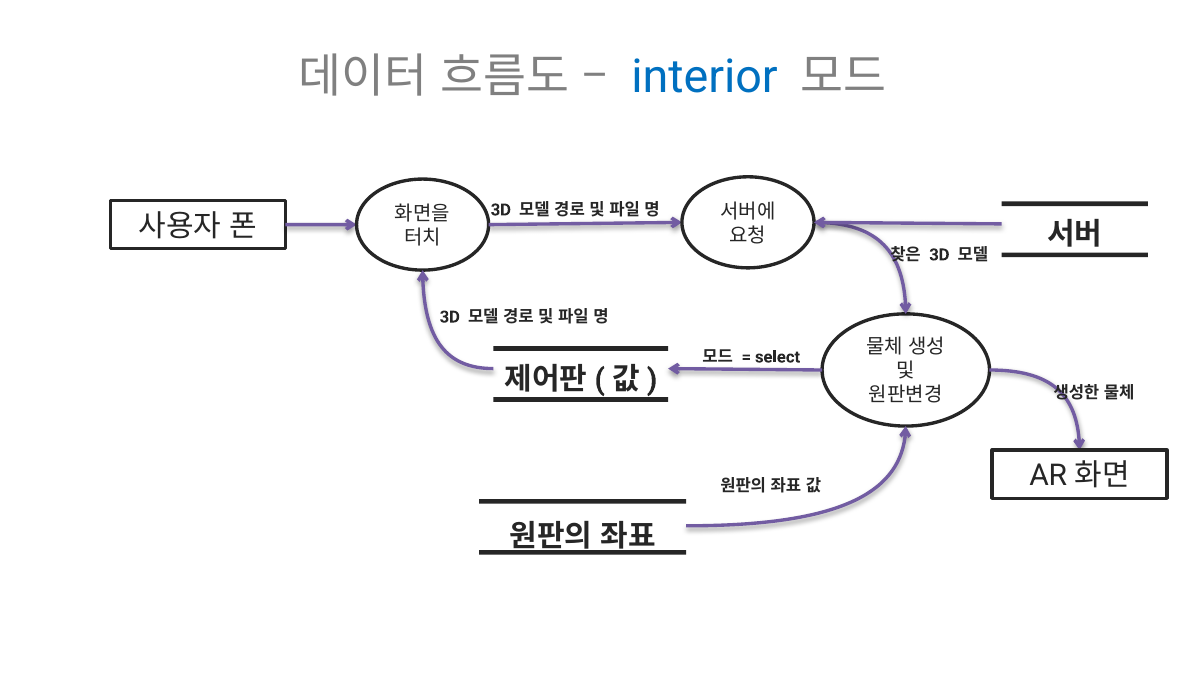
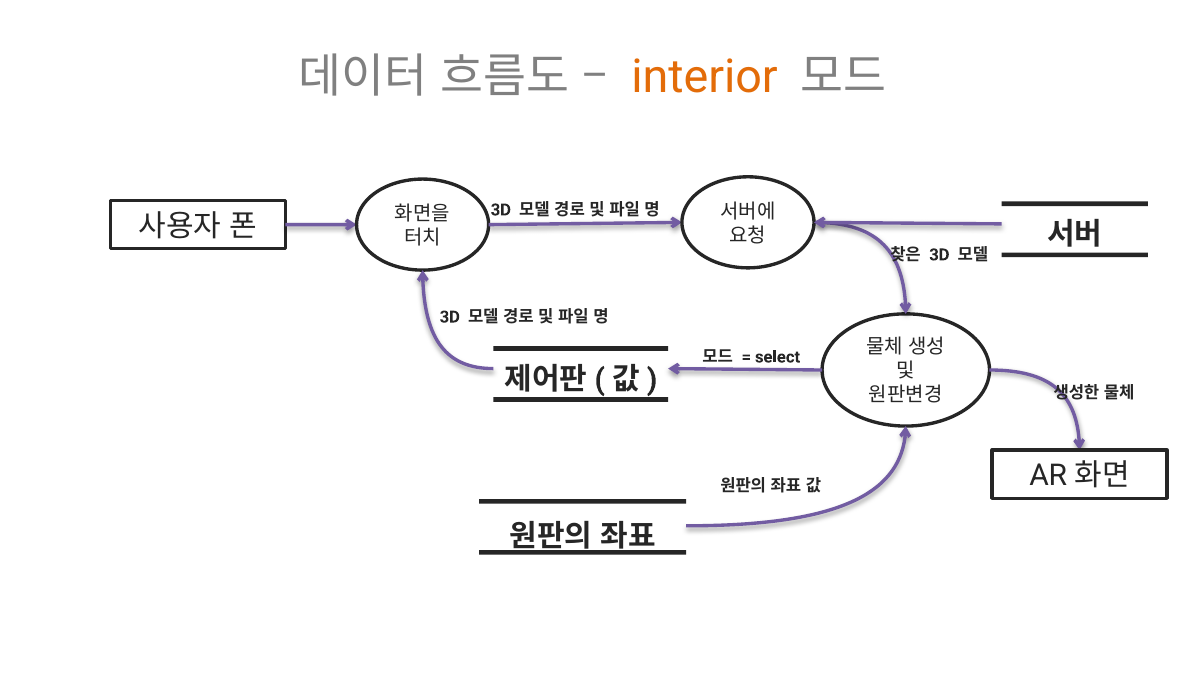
interior colour: blue -> orange
